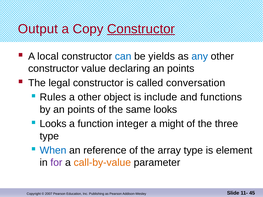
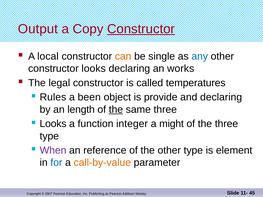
can colour: blue -> orange
yields: yields -> single
constructor value: value -> looks
declaring an points: points -> works
conversation: conversation -> temperatures
a other: other -> been
include: include -> provide
and functions: functions -> declaring
by an points: points -> length
the at (116, 110) underline: none -> present
same looks: looks -> three
When colour: blue -> purple
the array: array -> other
for colour: purple -> blue
